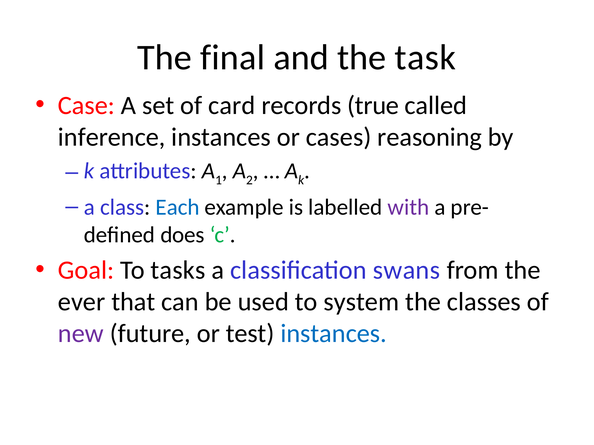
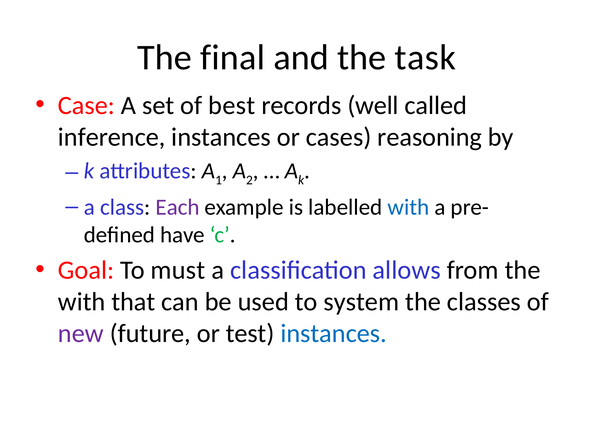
card: card -> best
true: true -> well
Each colour: blue -> purple
with at (408, 207) colour: purple -> blue
does: does -> have
tasks: tasks -> must
swans: swans -> allows
ever at (82, 302): ever -> with
